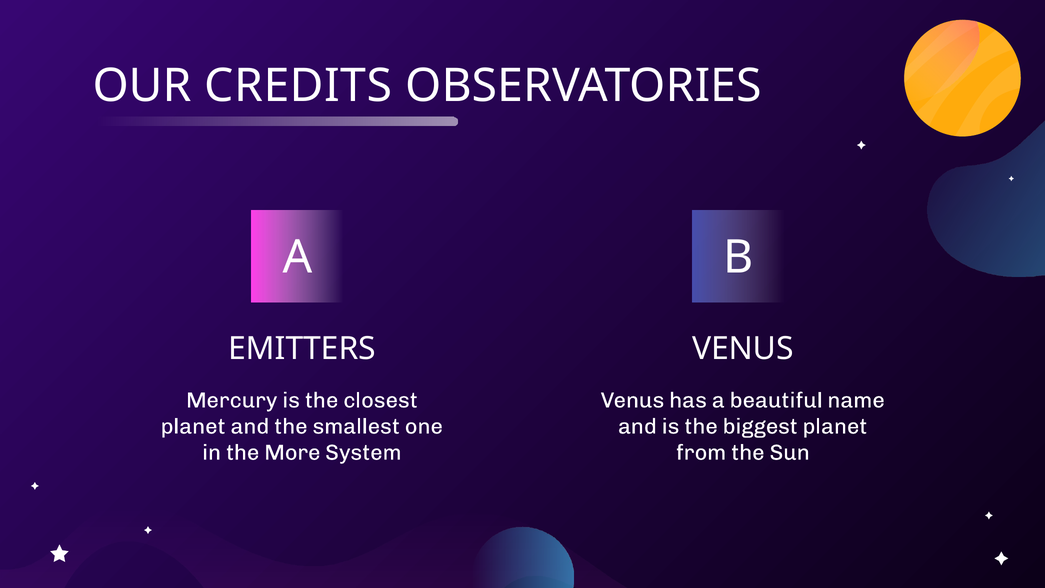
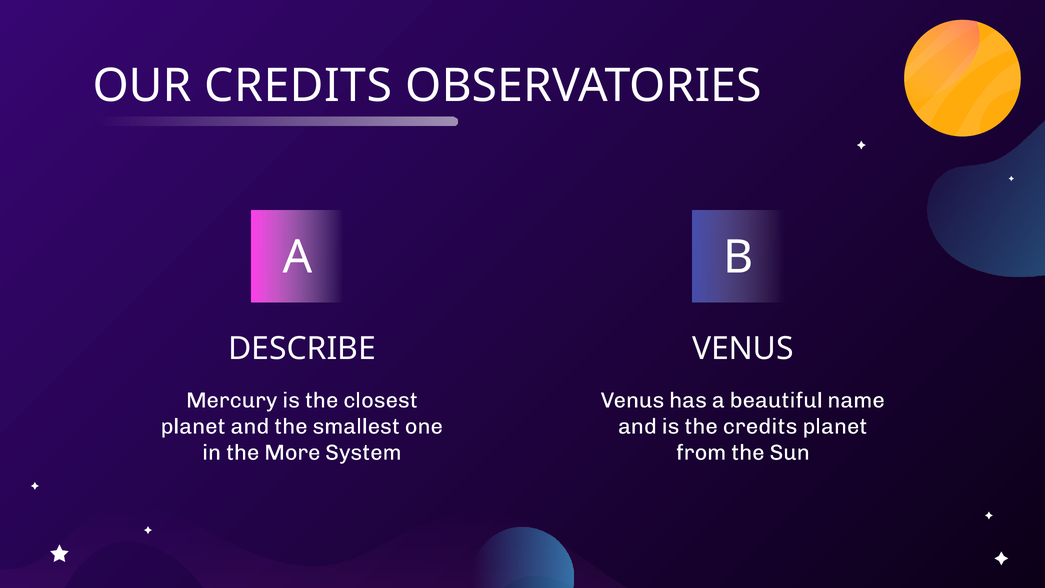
EMITTERS: EMITTERS -> DESCRIBE
the biggest: biggest -> credits
